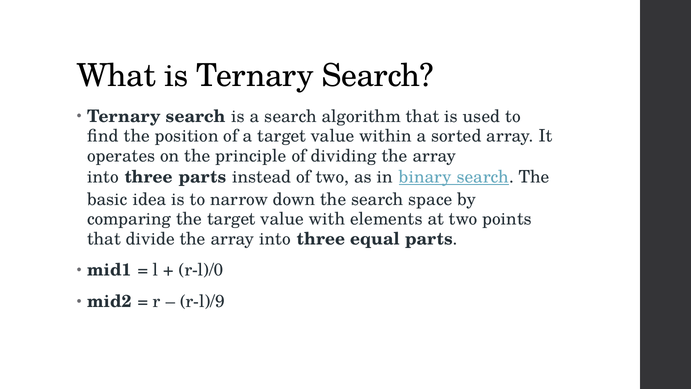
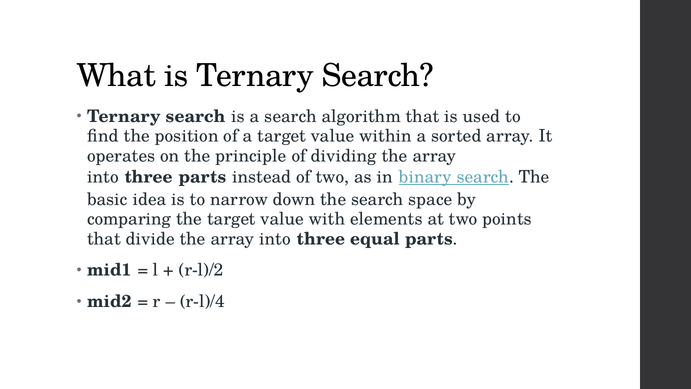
r-l)/0: r-l)/0 -> r-l)/2
r-l)/9: r-l)/9 -> r-l)/4
